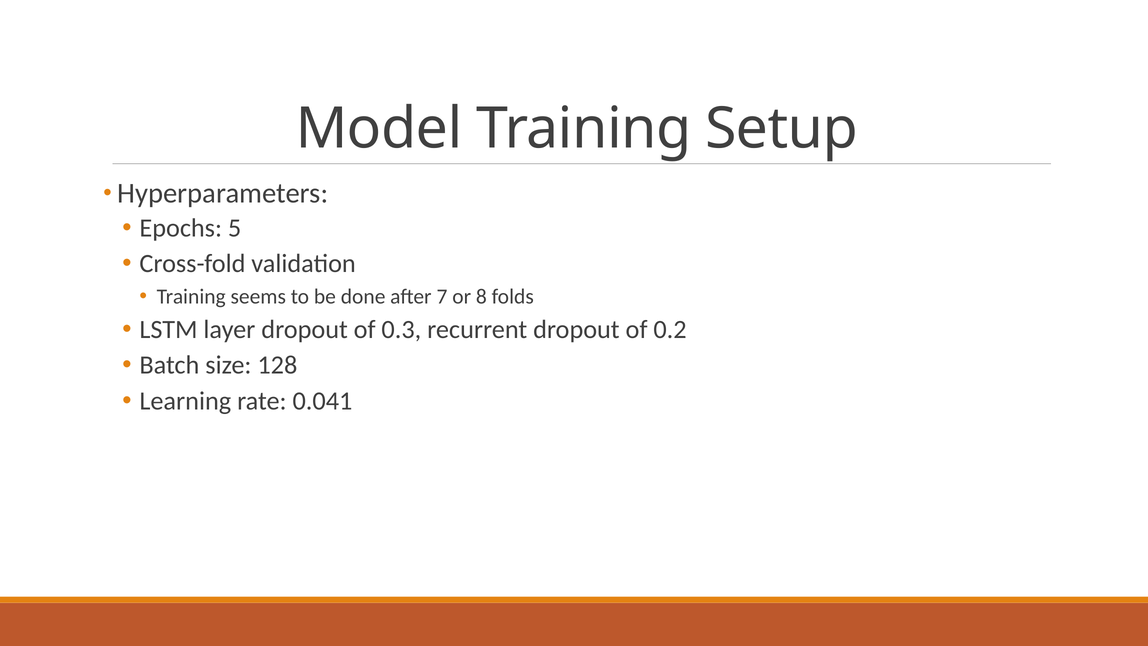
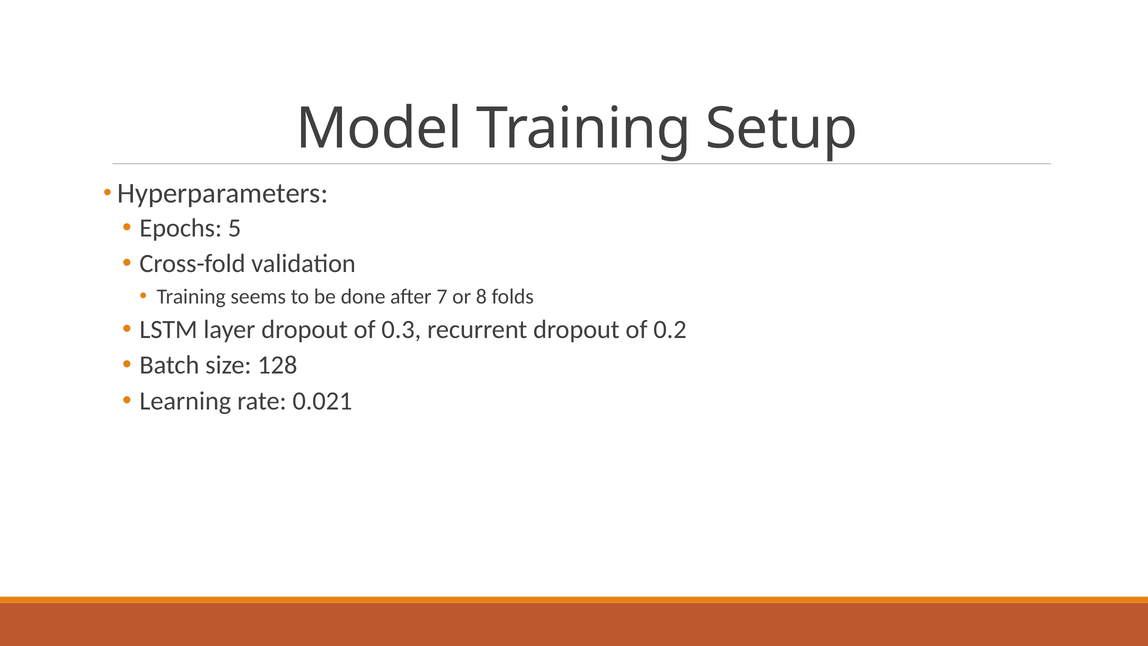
0.041: 0.041 -> 0.021
